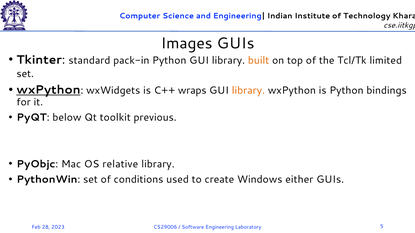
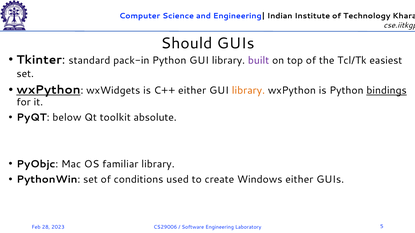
Images: Images -> Should
built colour: orange -> purple
limited: limited -> easiest
C++ wraps: wraps -> either
bindings underline: none -> present
previous: previous -> absolute
relative: relative -> familiar
